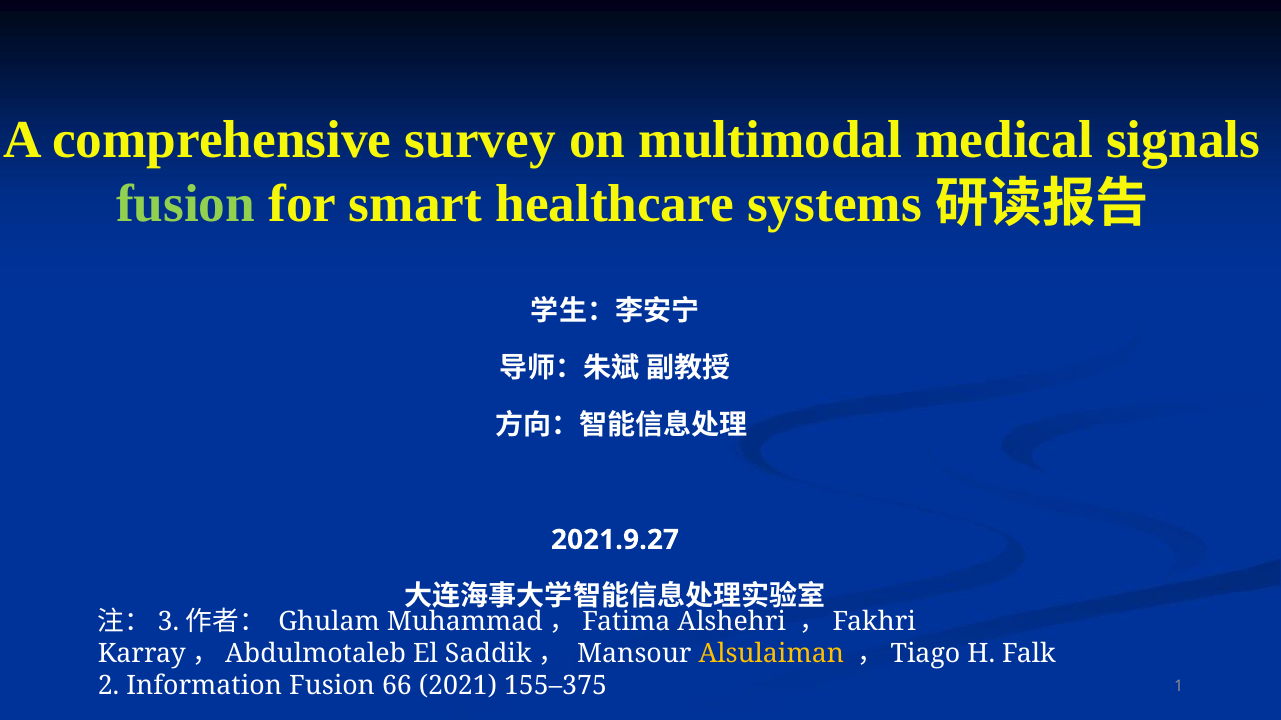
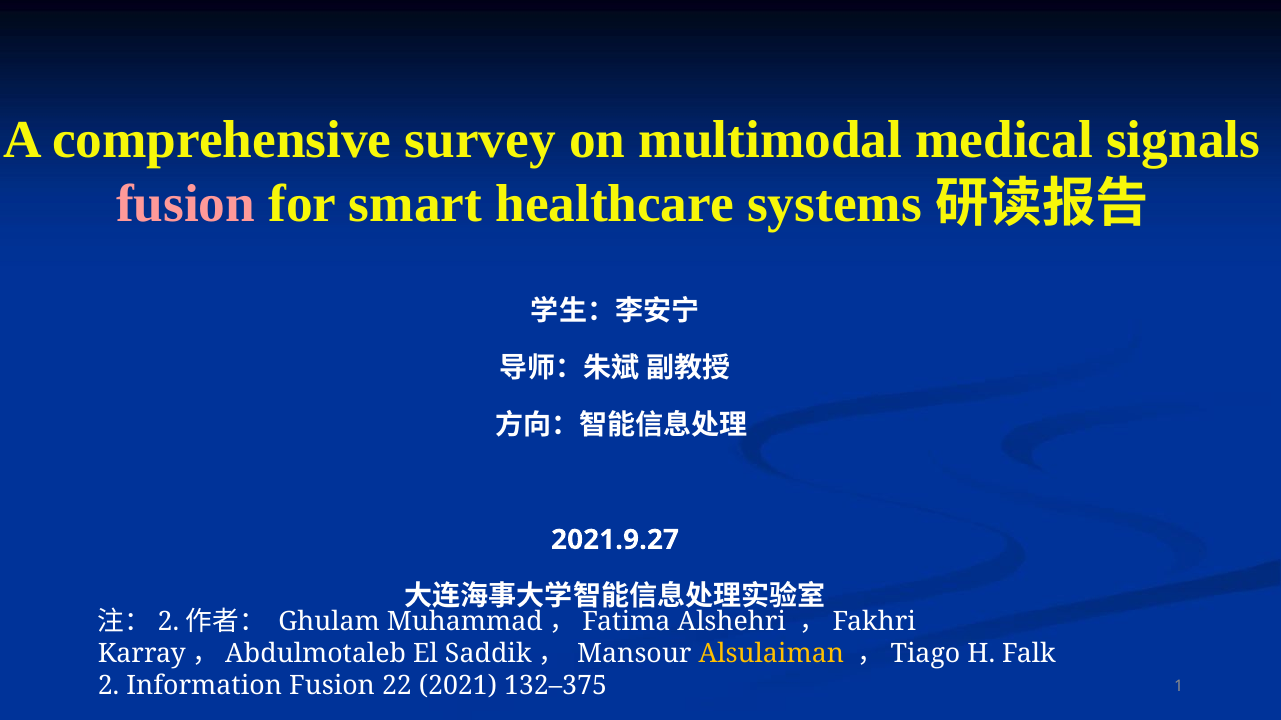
fusion at (186, 204) colour: light green -> pink
3 at (168, 622): 3 -> 2
66: 66 -> 22
155–375: 155–375 -> 132–375
